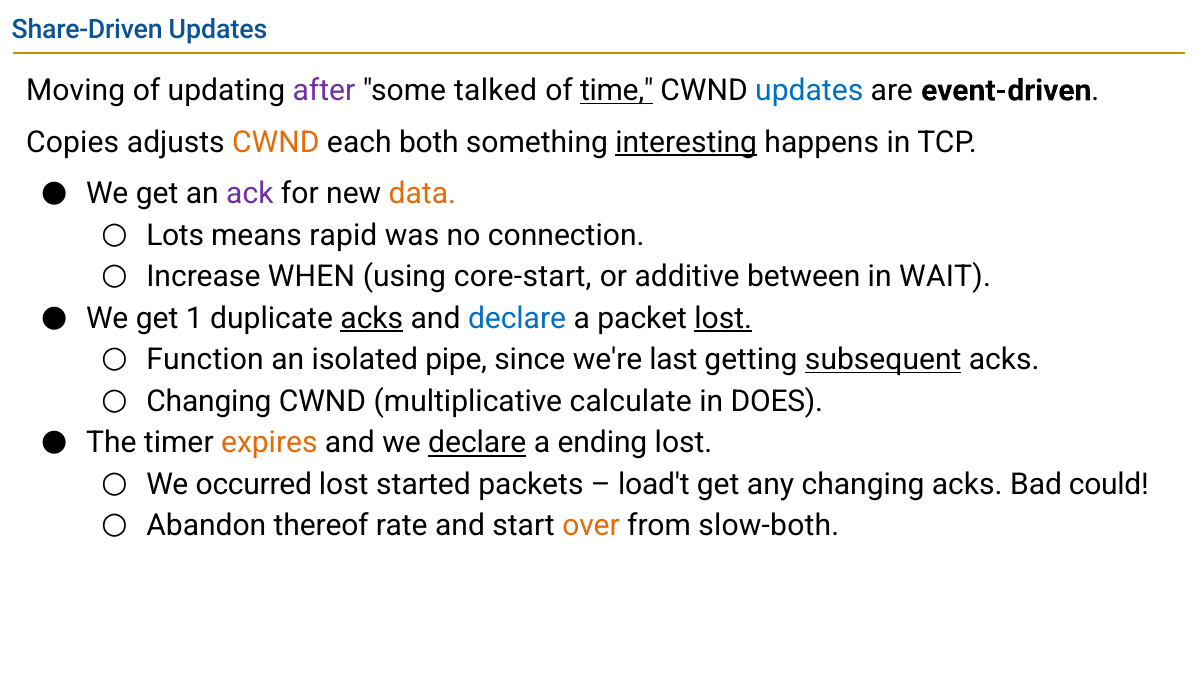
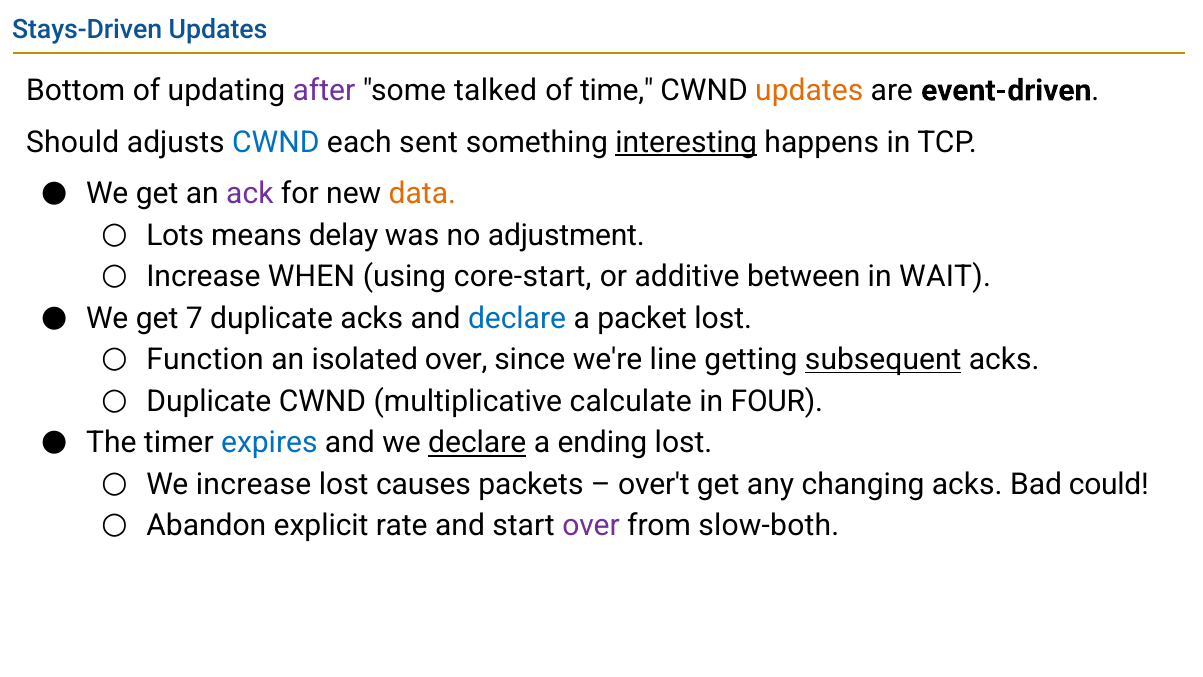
Share-Driven: Share-Driven -> Stays-Driven
Moving: Moving -> Bottom
time underline: present -> none
updates at (809, 90) colour: blue -> orange
Copies: Copies -> Should
CWND at (276, 142) colour: orange -> blue
both: both -> sent
rapid: rapid -> delay
connection: connection -> adjustment
1: 1 -> 7
acks at (372, 318) underline: present -> none
lost at (723, 318) underline: present -> none
isolated pipe: pipe -> over
last: last -> line
Changing at (209, 401): Changing -> Duplicate
DOES: DOES -> FOUR
expires colour: orange -> blue
We occurred: occurred -> increase
started: started -> causes
load't: load't -> over't
thereof: thereof -> explicit
over at (591, 525) colour: orange -> purple
